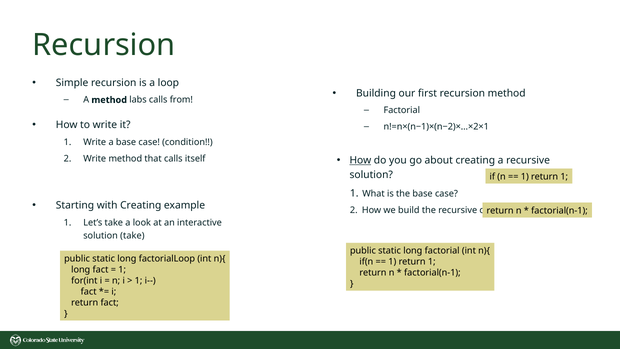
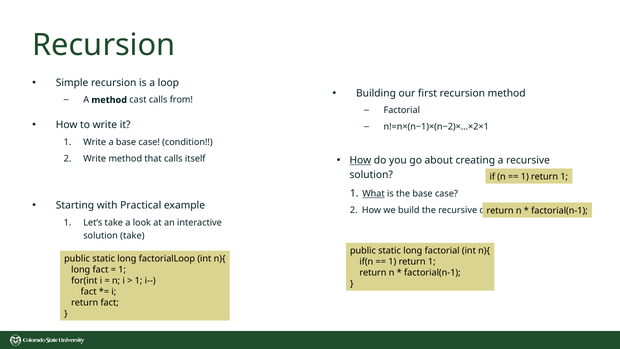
labs: labs -> cast
What underline: none -> present
with Creating: Creating -> Practical
